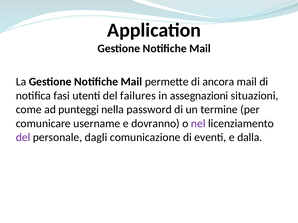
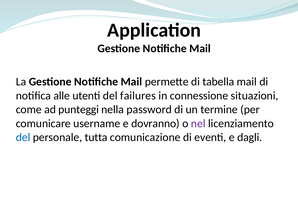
ancora: ancora -> tabella
fasi: fasi -> alle
assegnazioni: assegnazioni -> connessione
del at (23, 138) colour: purple -> blue
dagli: dagli -> tutta
dalla: dalla -> dagli
